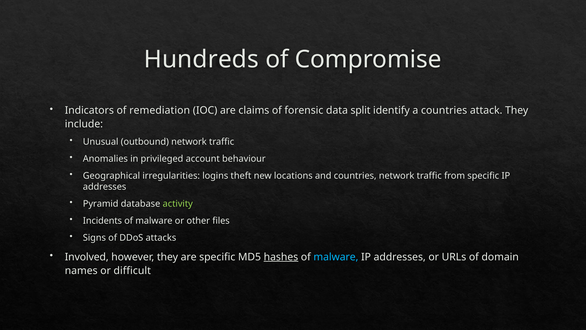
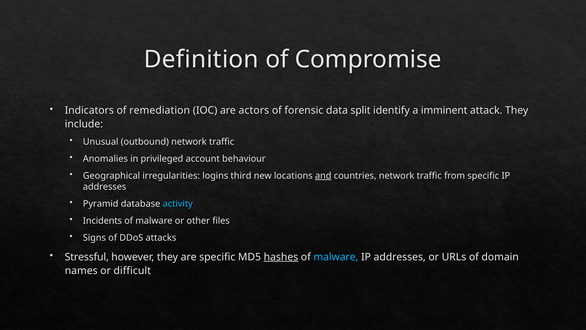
Hundreds: Hundreds -> Definition
claims: claims -> actors
a countries: countries -> imminent
theft: theft -> third
and underline: none -> present
activity colour: light green -> light blue
Involved: Involved -> Stressful
